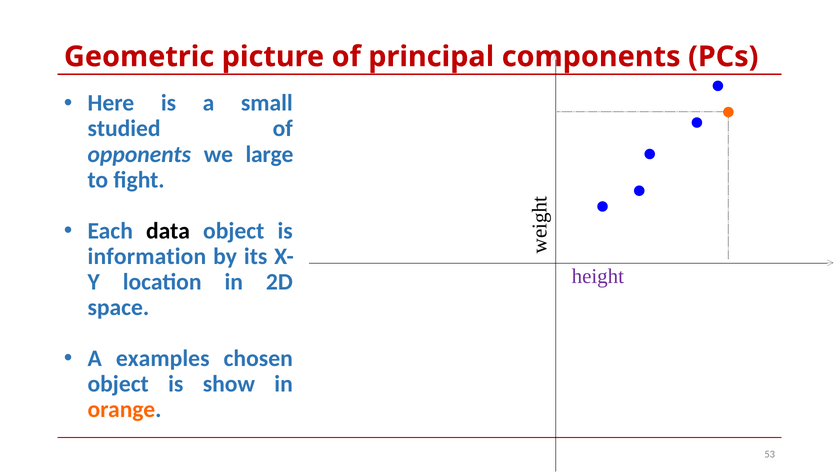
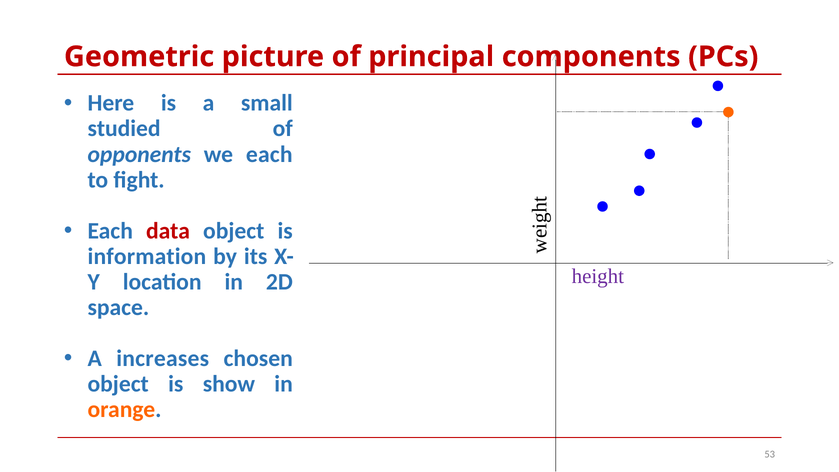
we large: large -> each
data colour: black -> red
examples: examples -> increases
